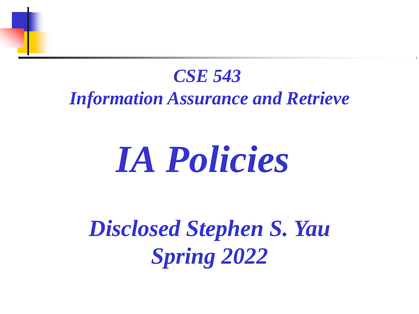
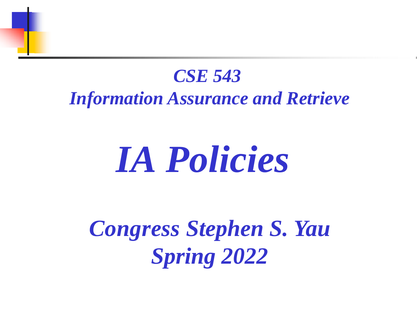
Disclosed: Disclosed -> Congress
